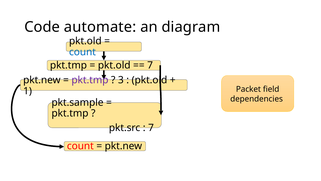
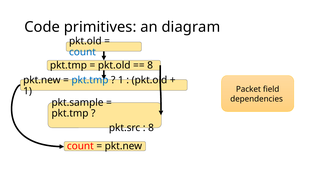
automate: automate -> primitives
7 at (150, 65): 7 -> 8
pkt.tmp at (90, 80) colour: purple -> blue
3 at (121, 80): 3 -> 1
7 at (151, 127): 7 -> 8
